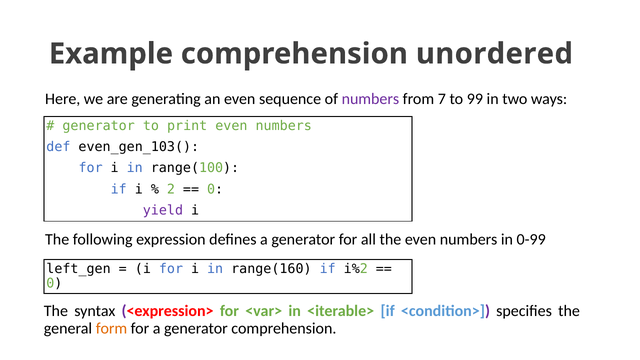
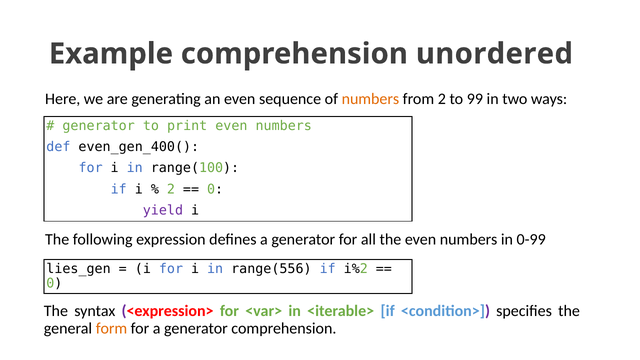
numbers at (370, 99) colour: purple -> orange
from 7: 7 -> 2
even_gen_103(: even_gen_103( -> even_gen_400(
left_gen: left_gen -> lies_gen
range(160: range(160 -> range(556
